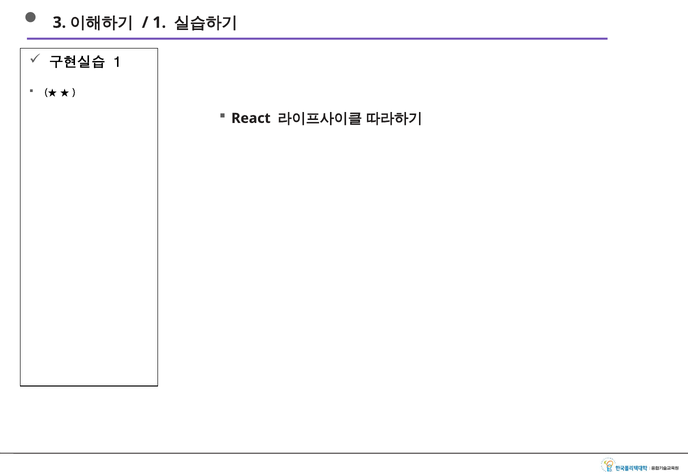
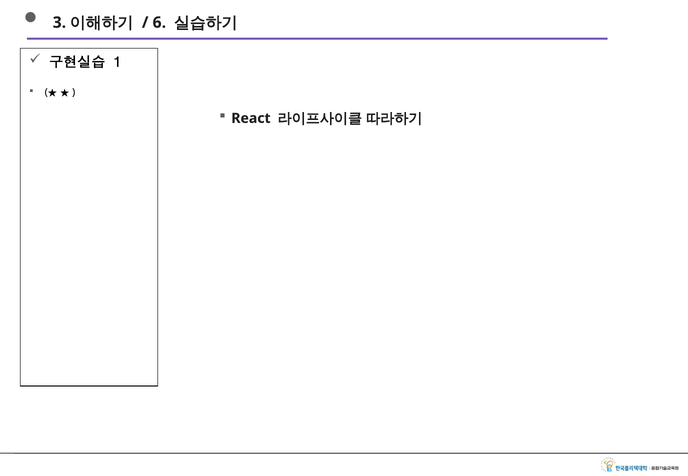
1 at (159, 23): 1 -> 6
